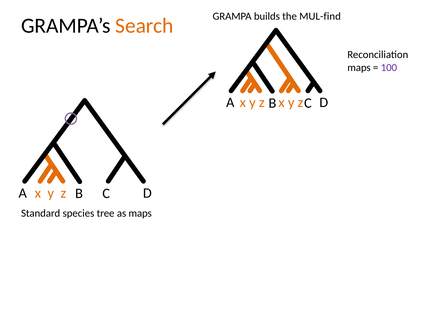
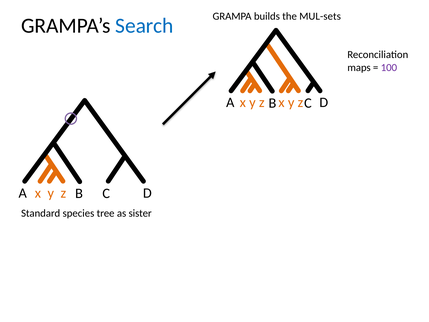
MUL-find: MUL-find -> MUL-sets
Search colour: orange -> blue
as maps: maps -> sister
